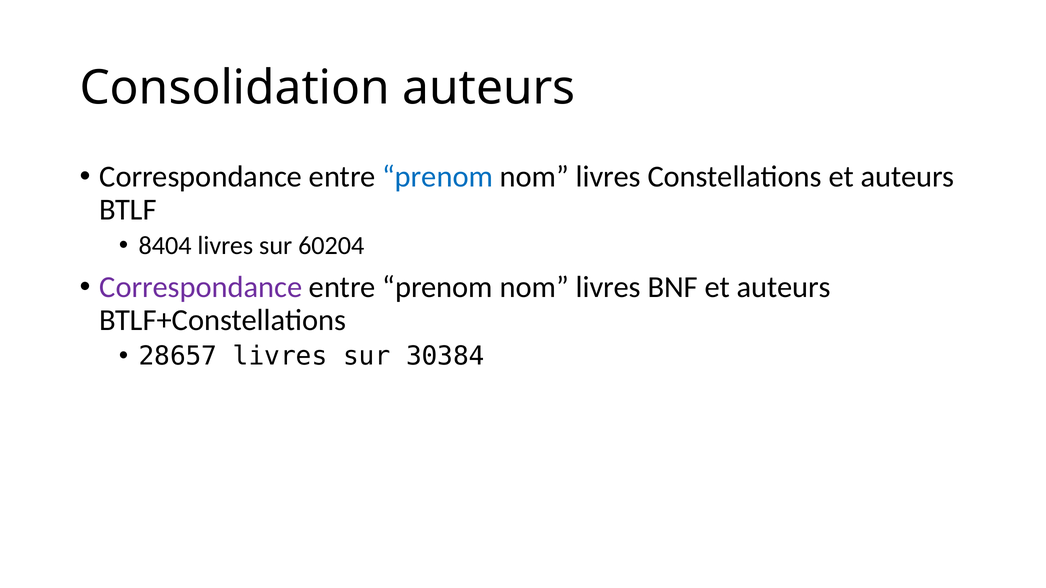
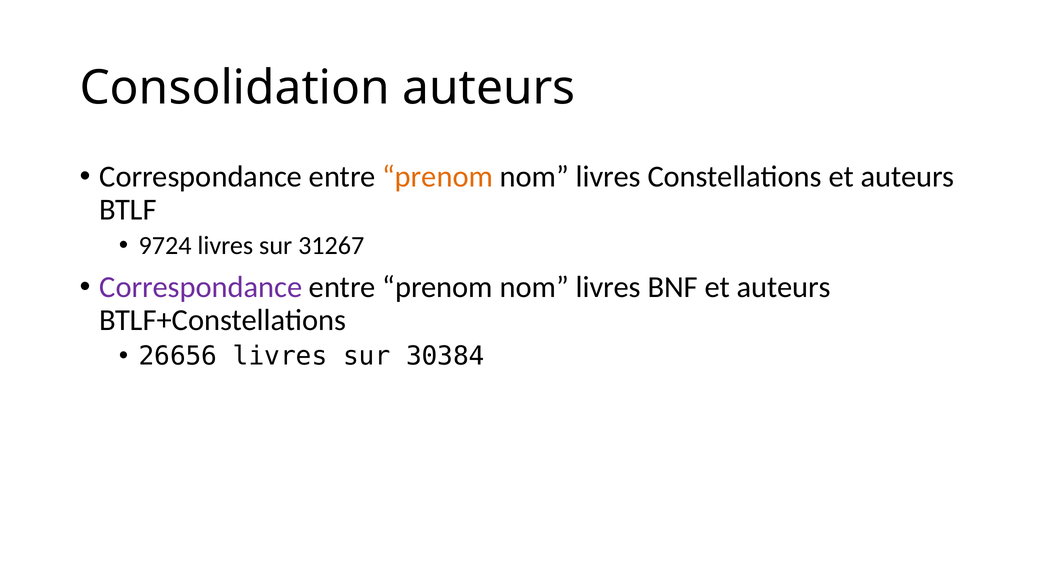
prenom at (438, 177) colour: blue -> orange
8404: 8404 -> 9724
60204: 60204 -> 31267
28657: 28657 -> 26656
